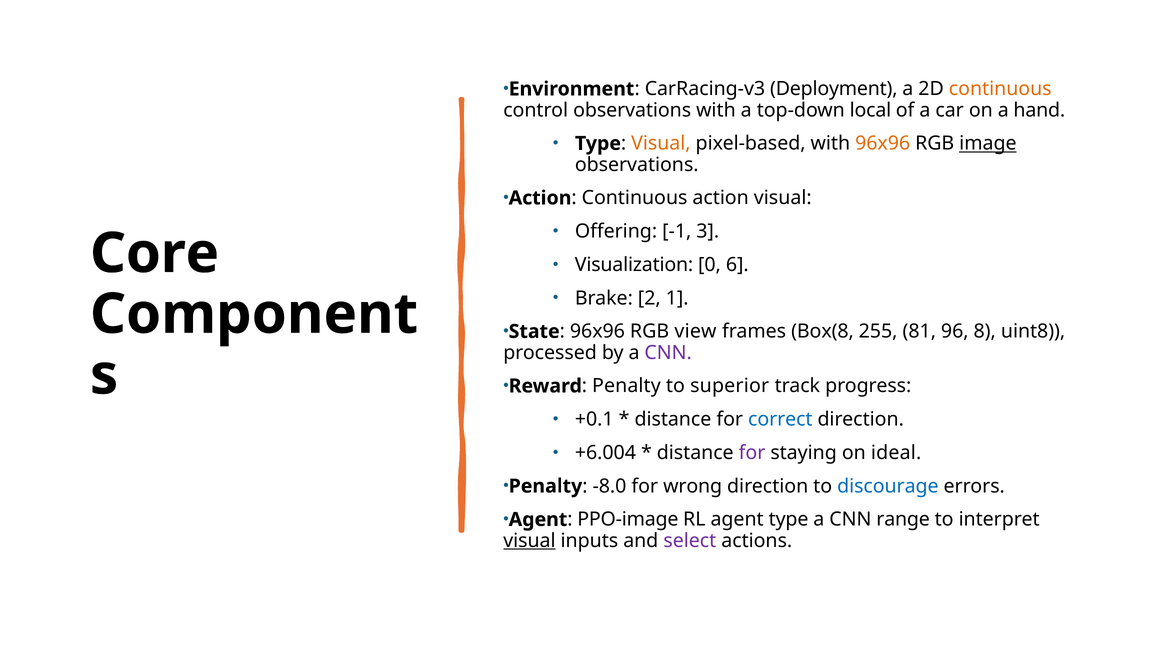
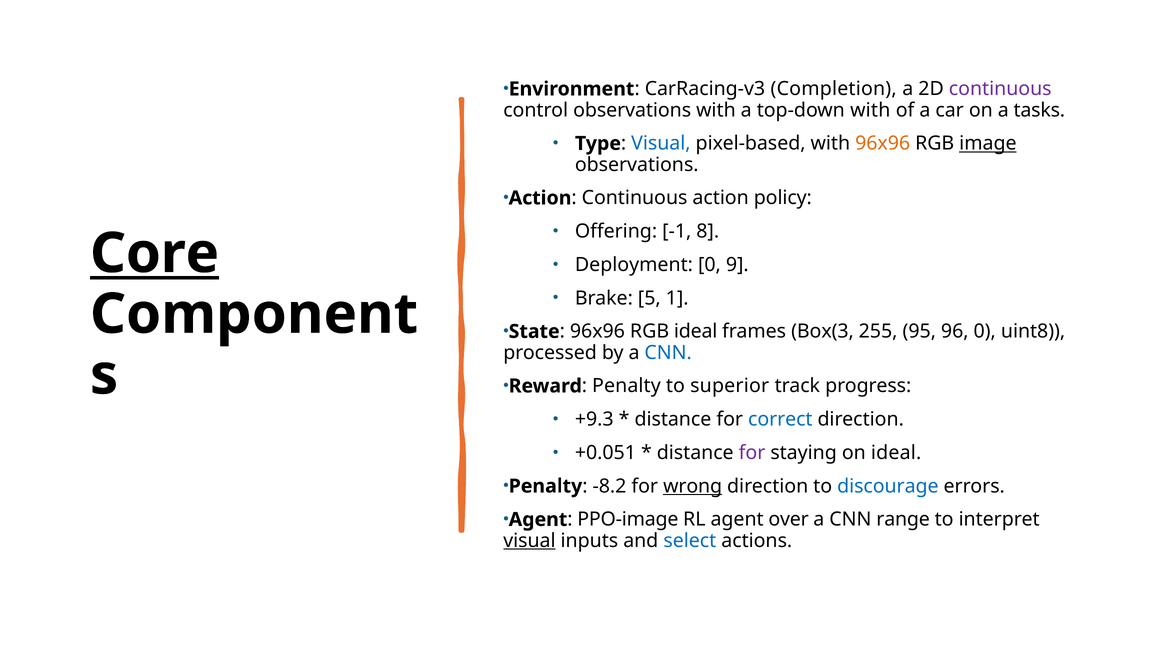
Deployment: Deployment -> Completion
continuous at (1000, 89) colour: orange -> purple
top-down local: local -> with
hand: hand -> tasks
Visual at (661, 144) colour: orange -> blue
action visual: visual -> policy
3: 3 -> 8
Core underline: none -> present
Visualization: Visualization -> Deployment
6: 6 -> 9
2: 2 -> 5
RGB view: view -> ideal
Box(8: Box(8 -> Box(3
81: 81 -> 95
96 8: 8 -> 0
CNN at (668, 353) colour: purple -> blue
+0.1: +0.1 -> +9.3
+6.004: +6.004 -> +0.051
-8.0: -8.0 -> -8.2
wrong underline: none -> present
agent type: type -> over
select colour: purple -> blue
